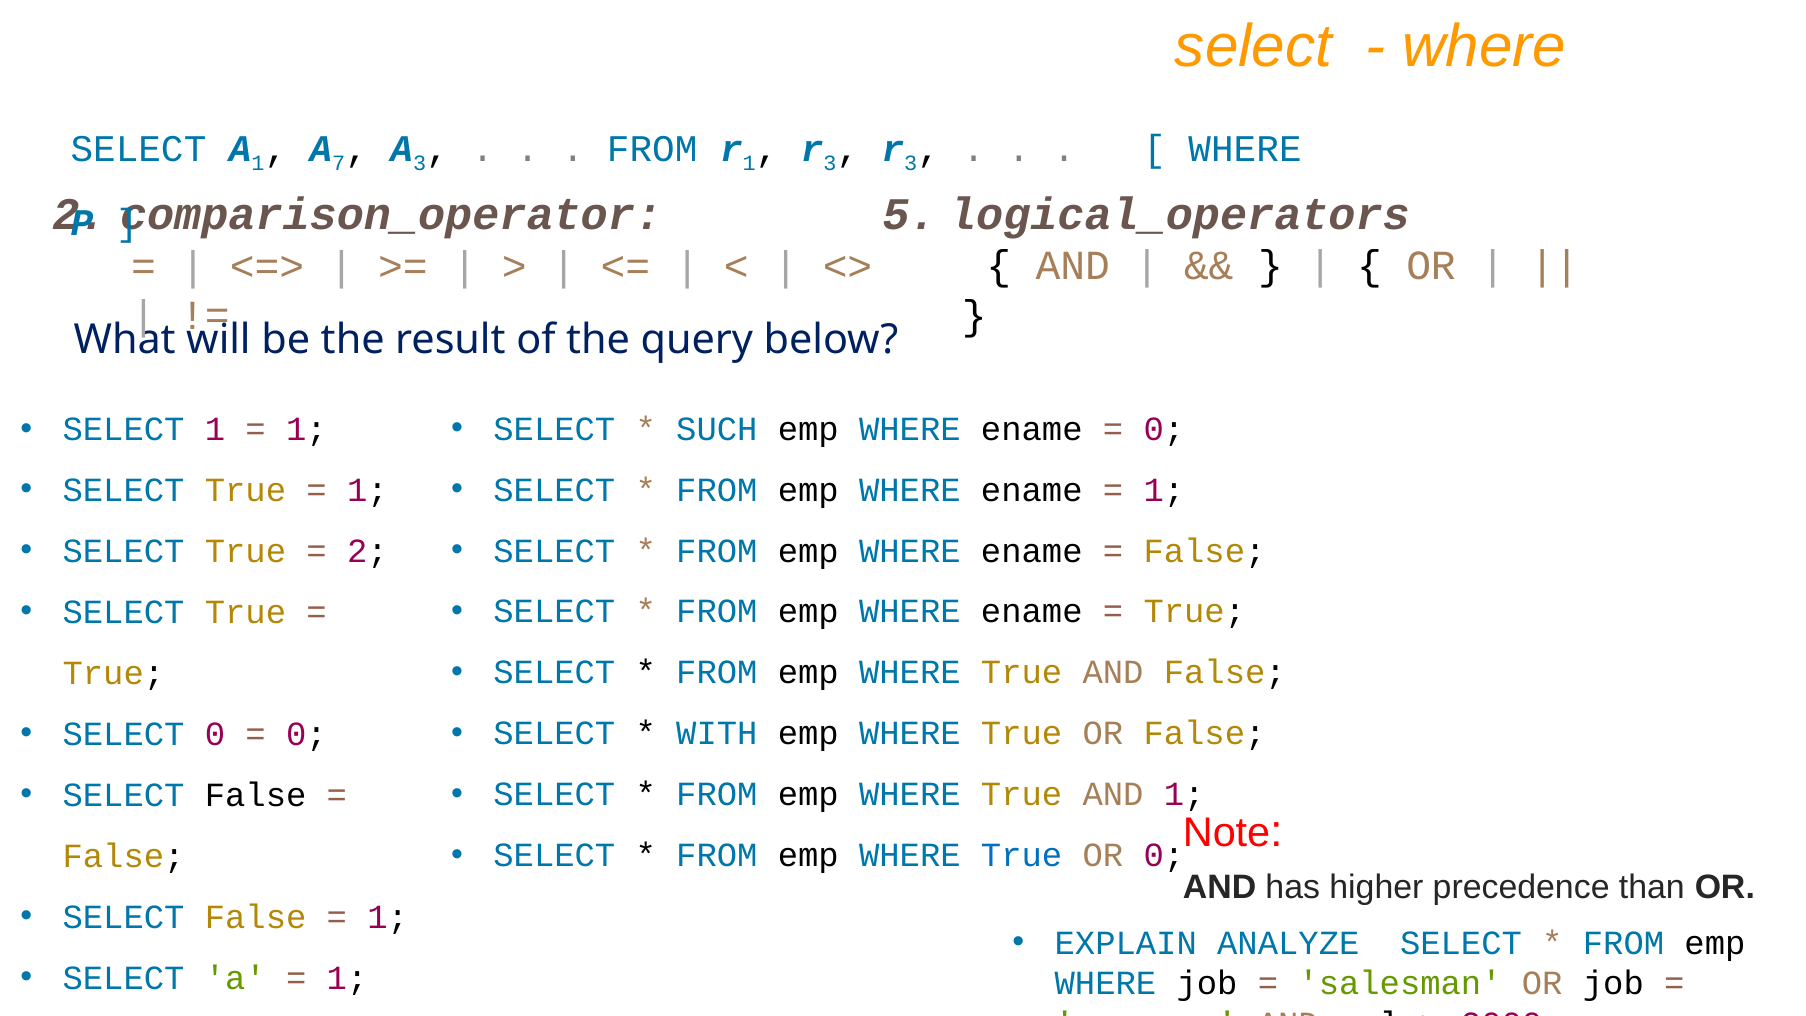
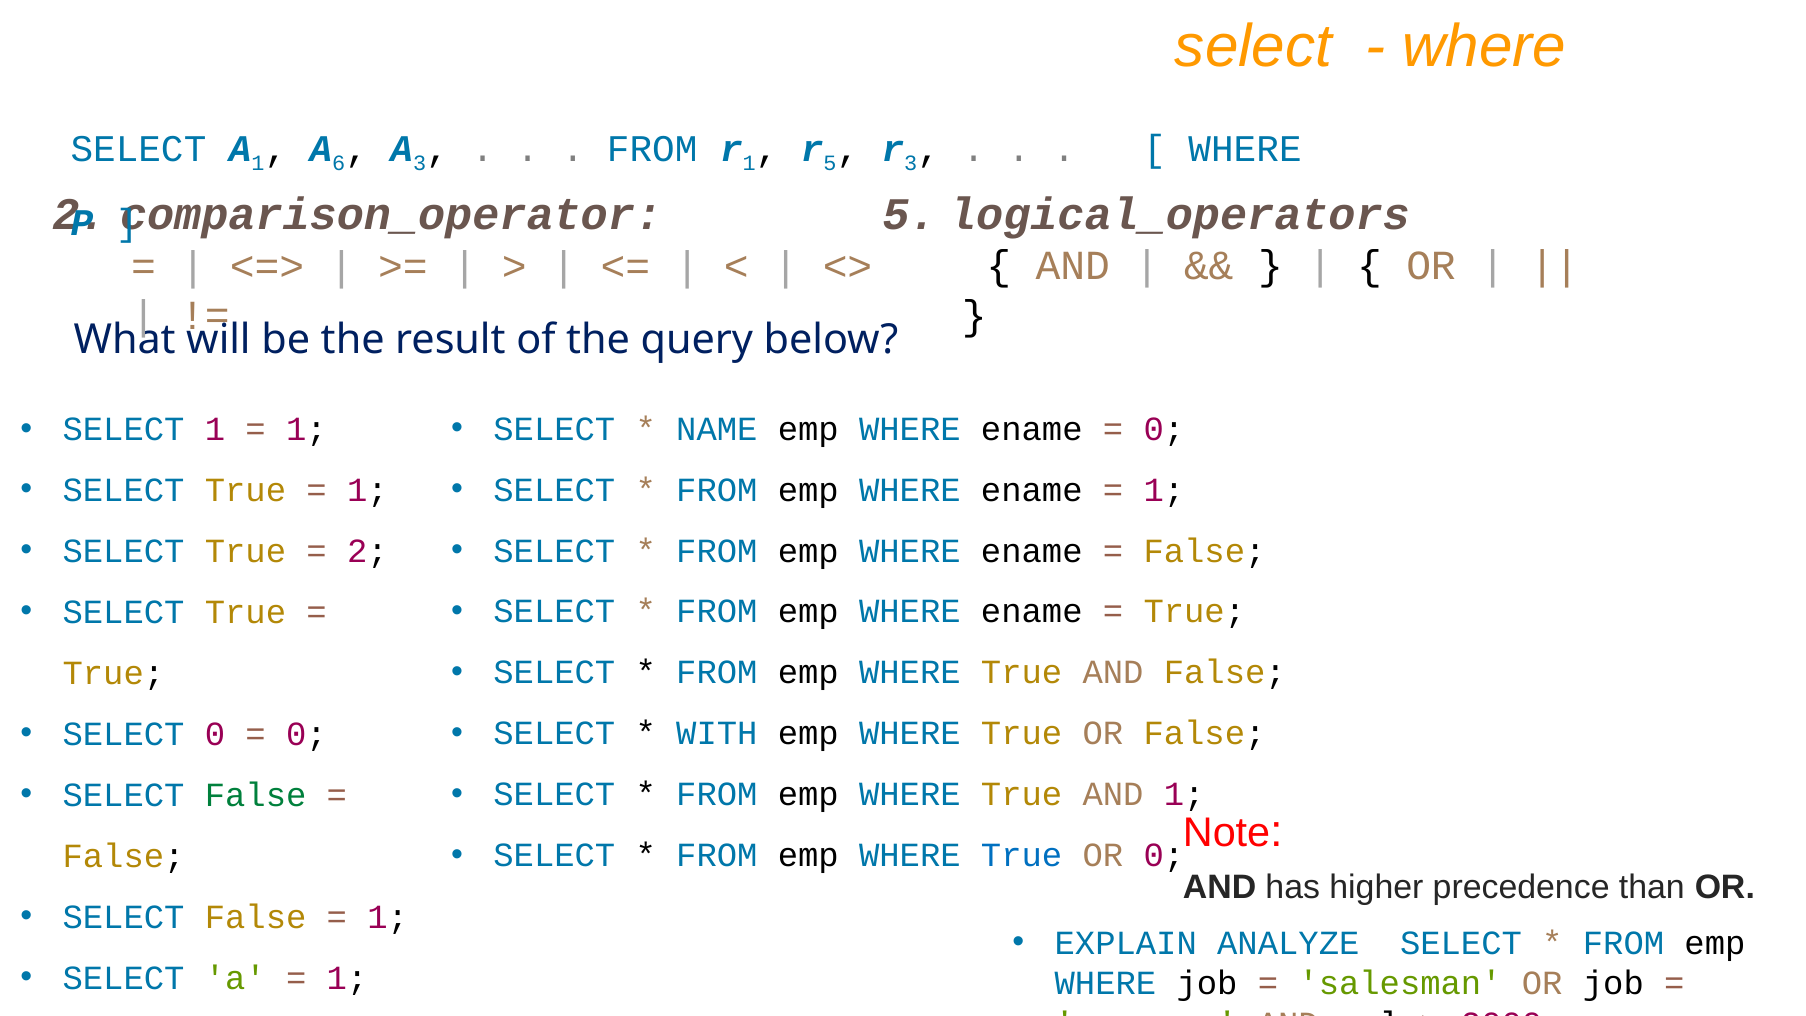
7: 7 -> 6
3 at (830, 164): 3 -> 5
SUCH: SUCH -> NAME
False at (256, 795) colour: black -> green
